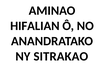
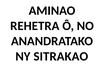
HIFALIAN: HIFALIAN -> REHETRA
